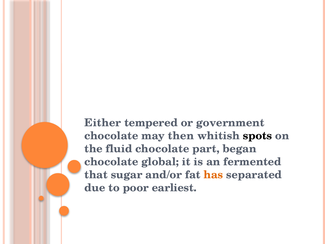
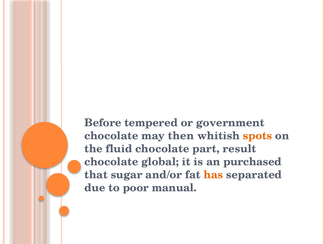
Either: Either -> Before
spots colour: black -> orange
began: began -> result
fermented: fermented -> purchased
earliest: earliest -> manual
